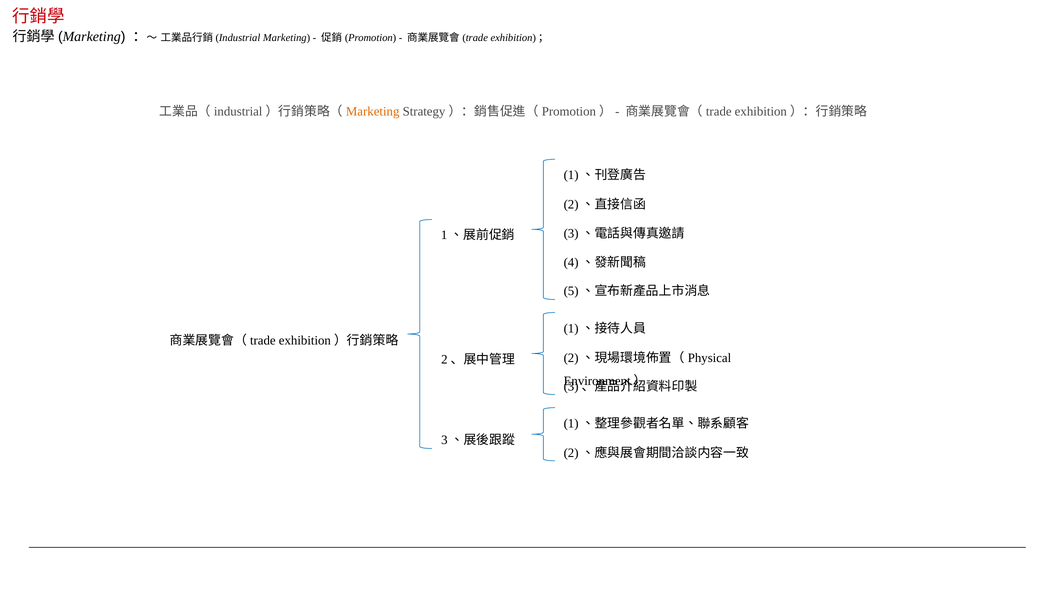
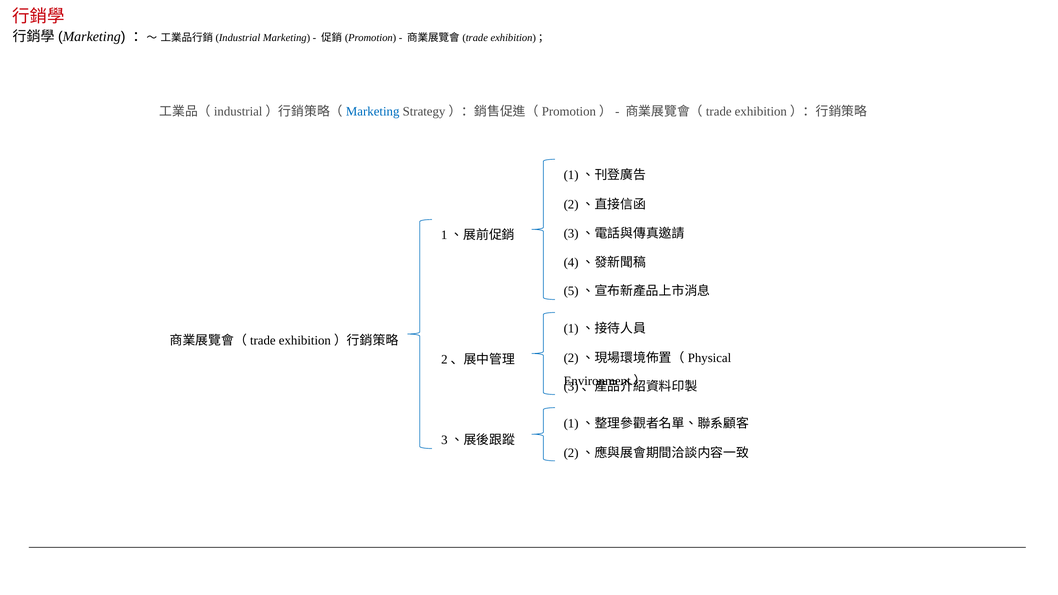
Marketing at (373, 111) colour: orange -> blue
